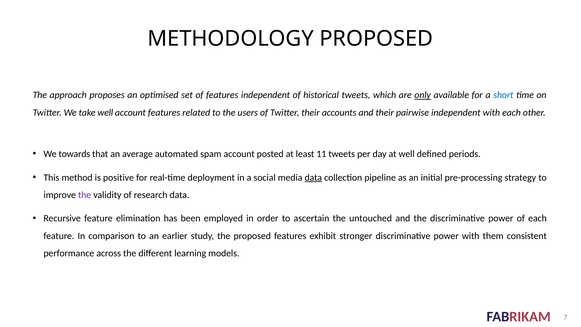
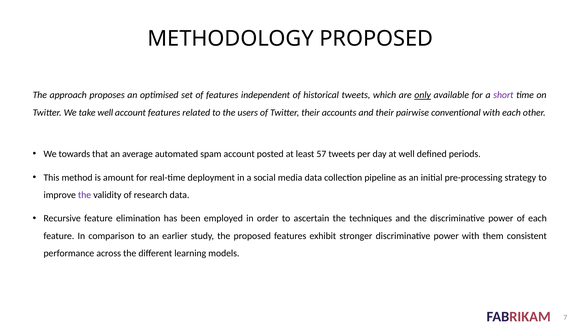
short colour: blue -> purple
pairwise independent: independent -> conventional
11: 11 -> 57
positive: positive -> amount
data at (313, 177) underline: present -> none
untouched: untouched -> techniques
